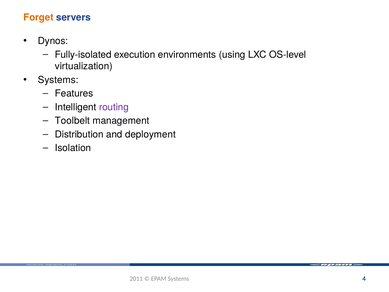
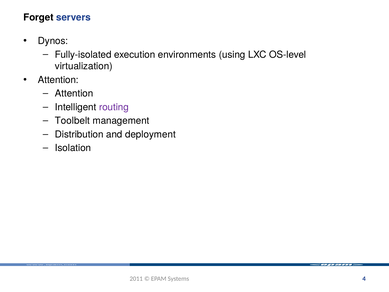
Forget colour: orange -> black
Systems at (58, 80): Systems -> Attention
Features at (74, 93): Features -> Attention
